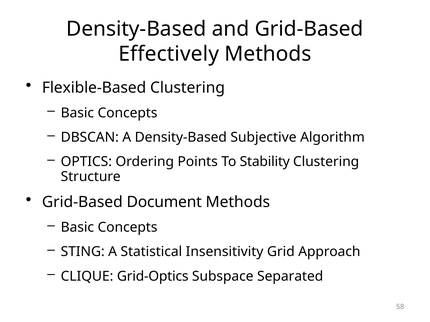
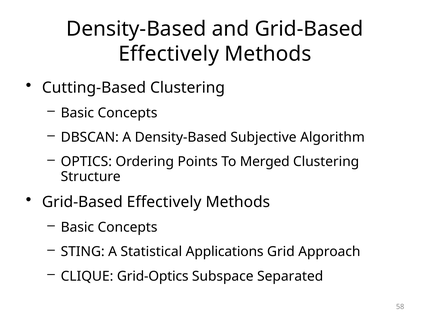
Flexible-Based: Flexible-Based -> Cutting-Based
Stability: Stability -> Merged
Document at (164, 202): Document -> Effectively
Insensitivity: Insensitivity -> Applications
